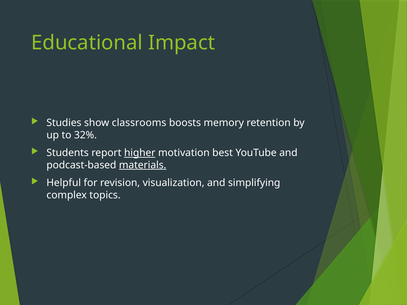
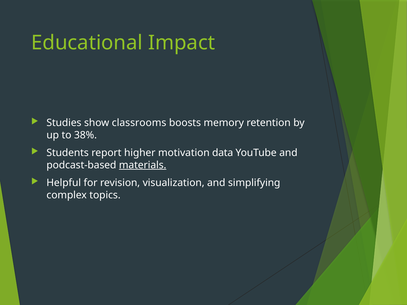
32%: 32% -> 38%
higher underline: present -> none
best: best -> data
